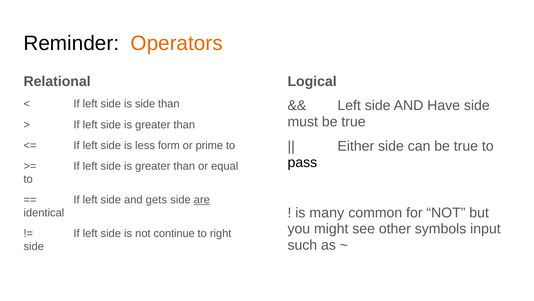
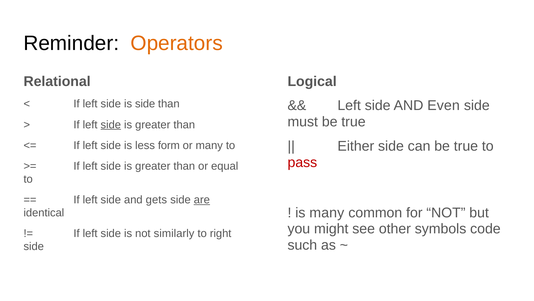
Have: Have -> Even
side at (111, 124) underline: none -> present
or prime: prime -> many
pass colour: black -> red
input: input -> code
continue: continue -> similarly
